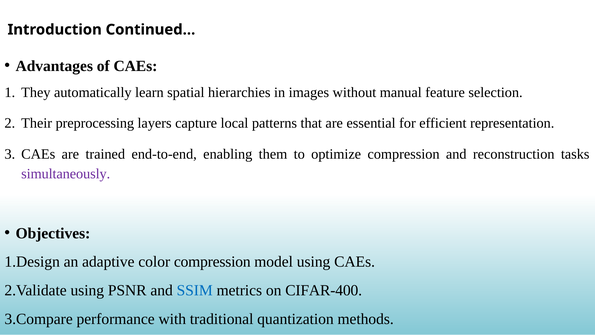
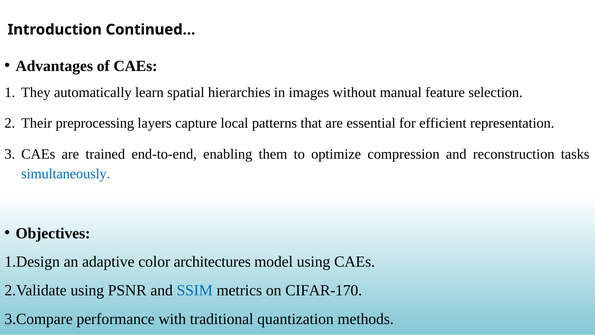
simultaneously colour: purple -> blue
color compression: compression -> architectures
CIFAR-400: CIFAR-400 -> CIFAR-170
